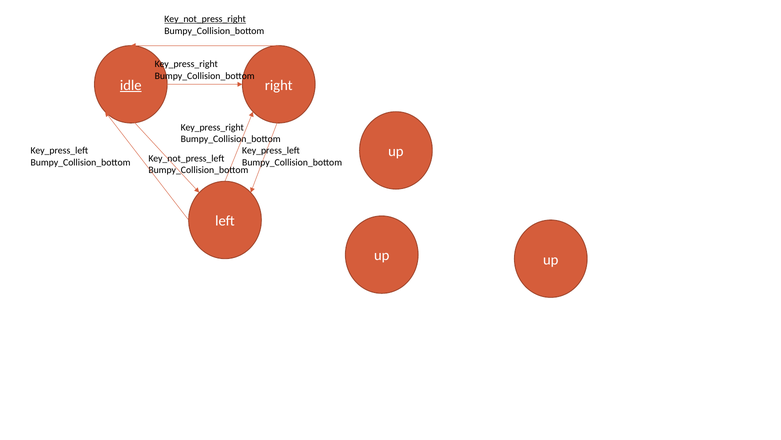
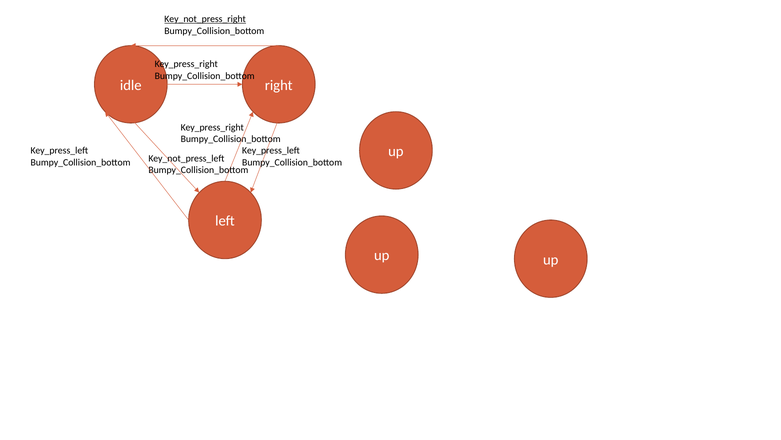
idle underline: present -> none
